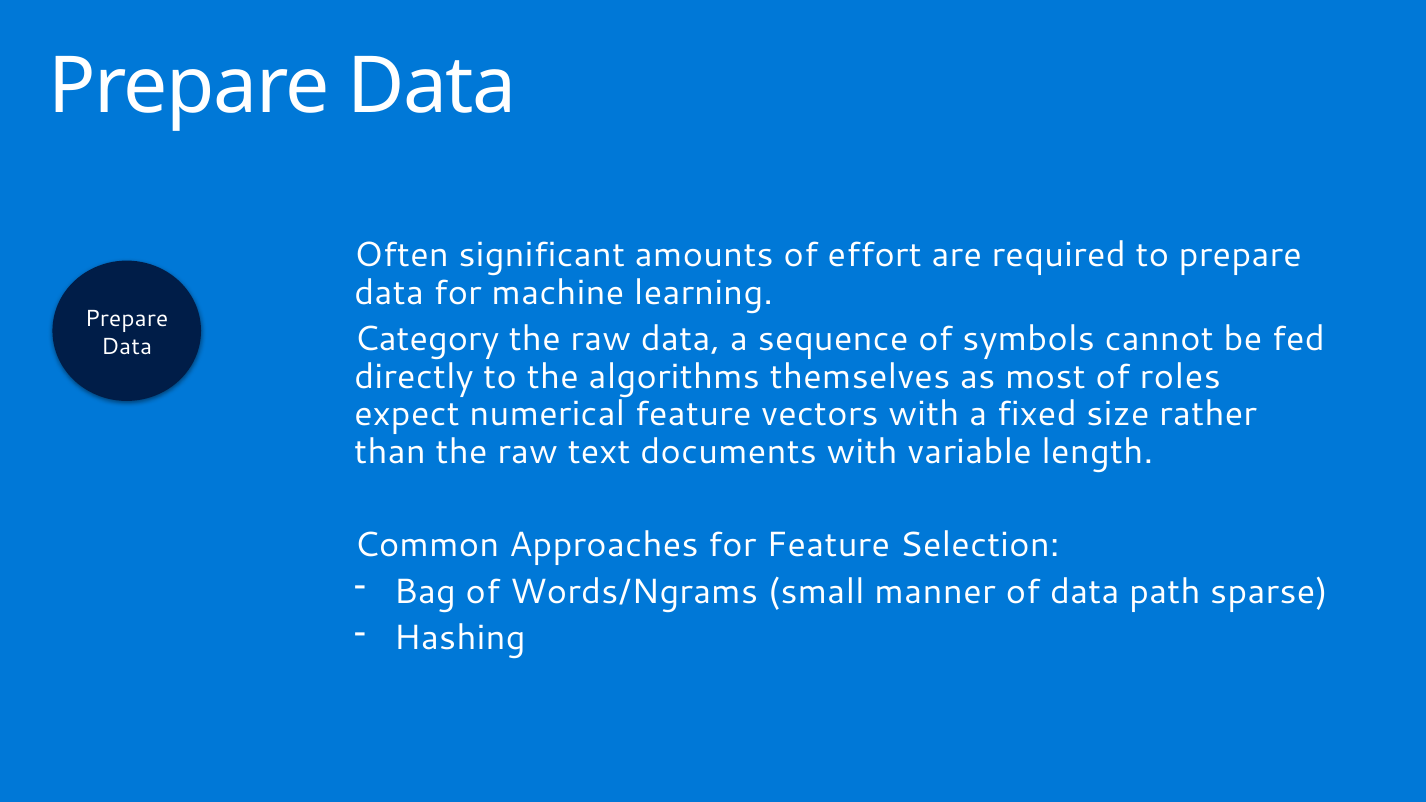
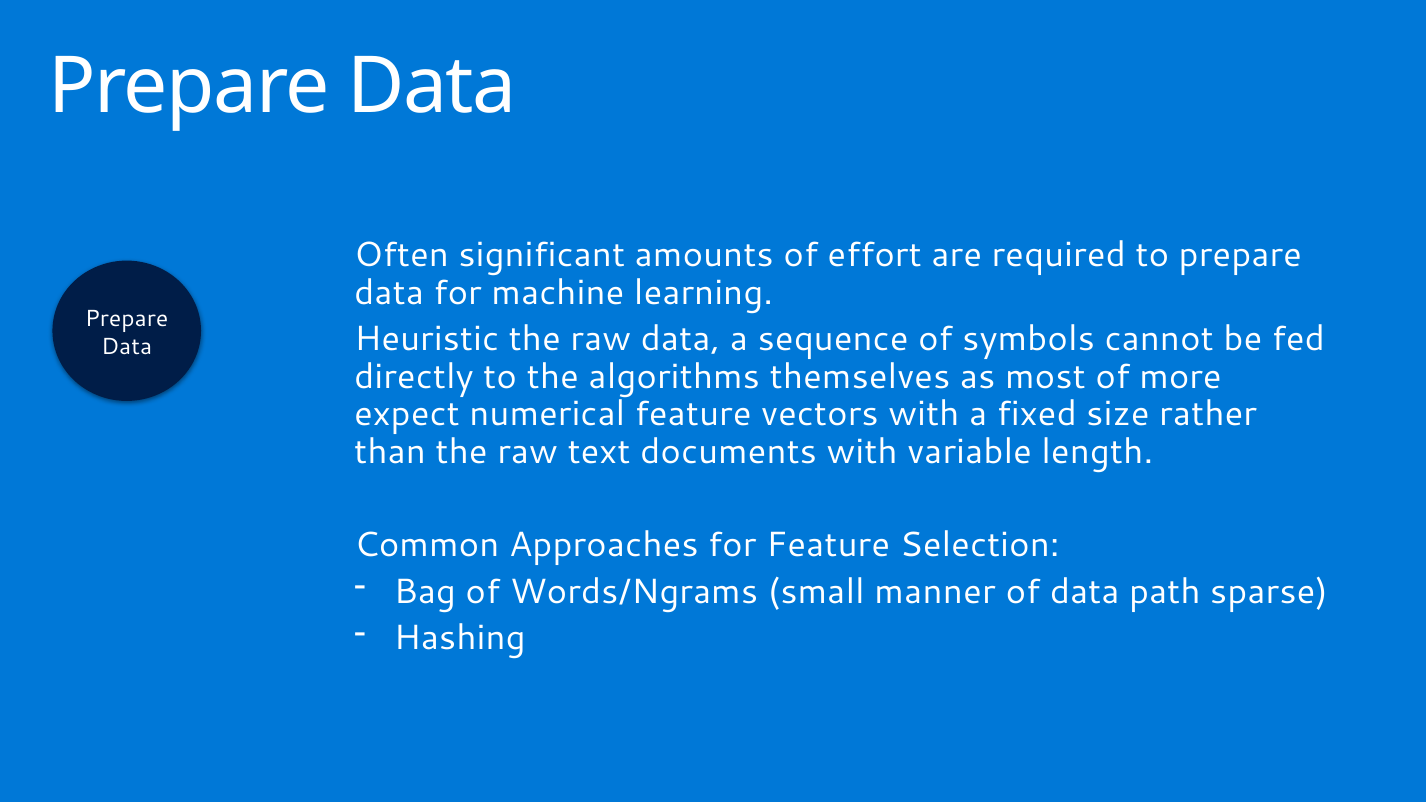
Category: Category -> Heuristic
roles: roles -> more
